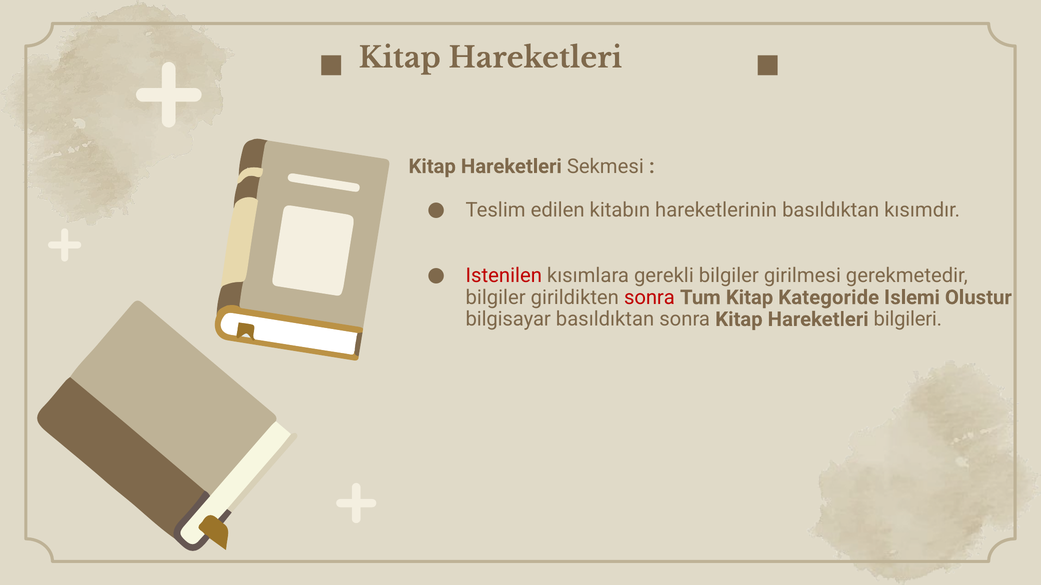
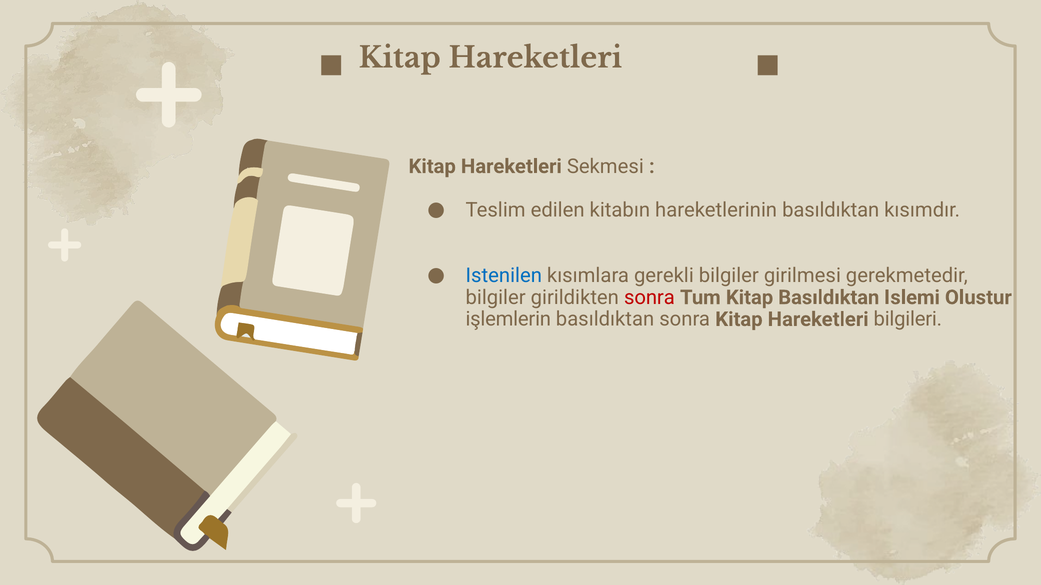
Istenilen colour: red -> blue
Kitap Kategoride: Kategoride -> Basıldıktan
bilgisayar: bilgisayar -> işlemlerin
